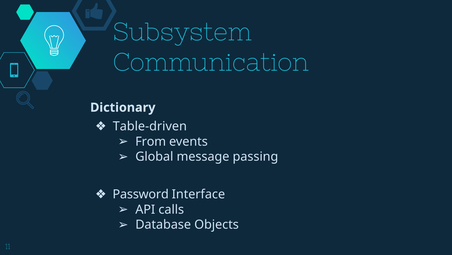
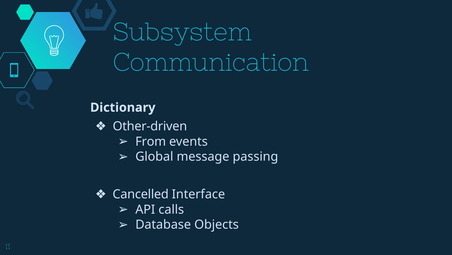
Table-driven: Table-driven -> Other-driven
Password: Password -> Cancelled
